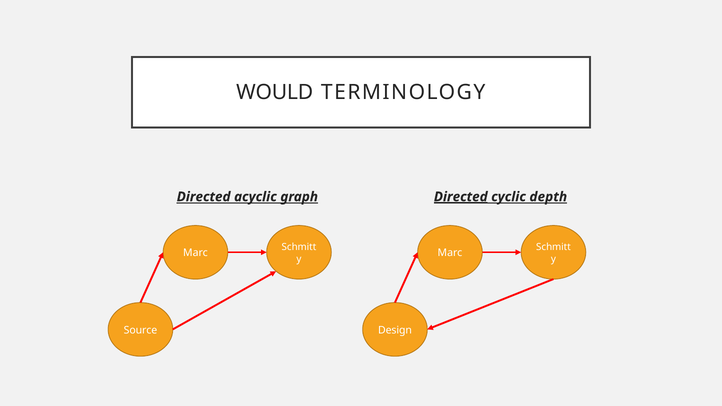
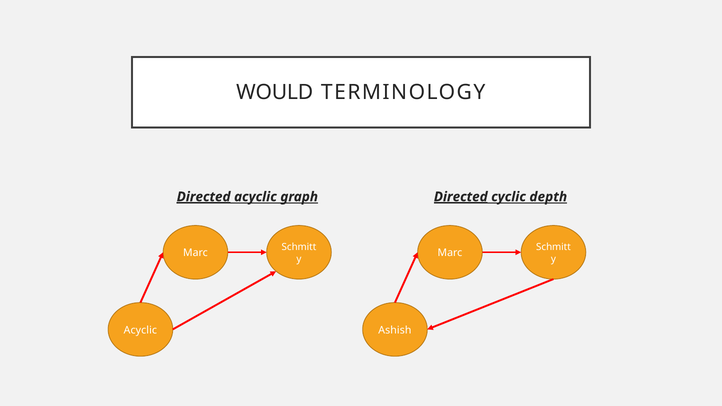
Directed at (204, 197) underline: none -> present
Source at (140, 330): Source -> Acyclic
Design: Design -> Ashish
